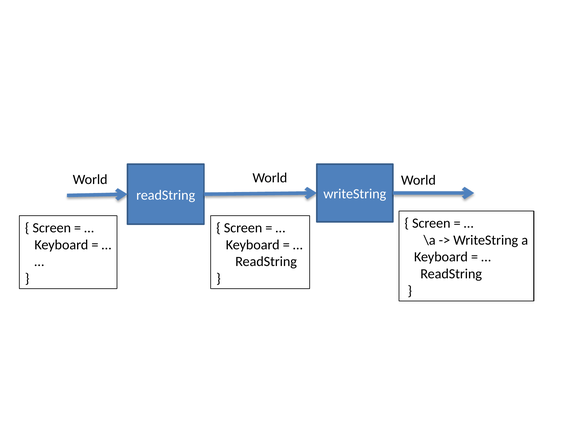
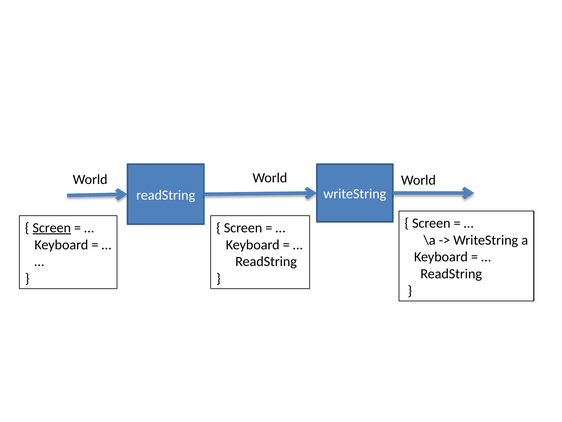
Screen at (52, 228) underline: none -> present
